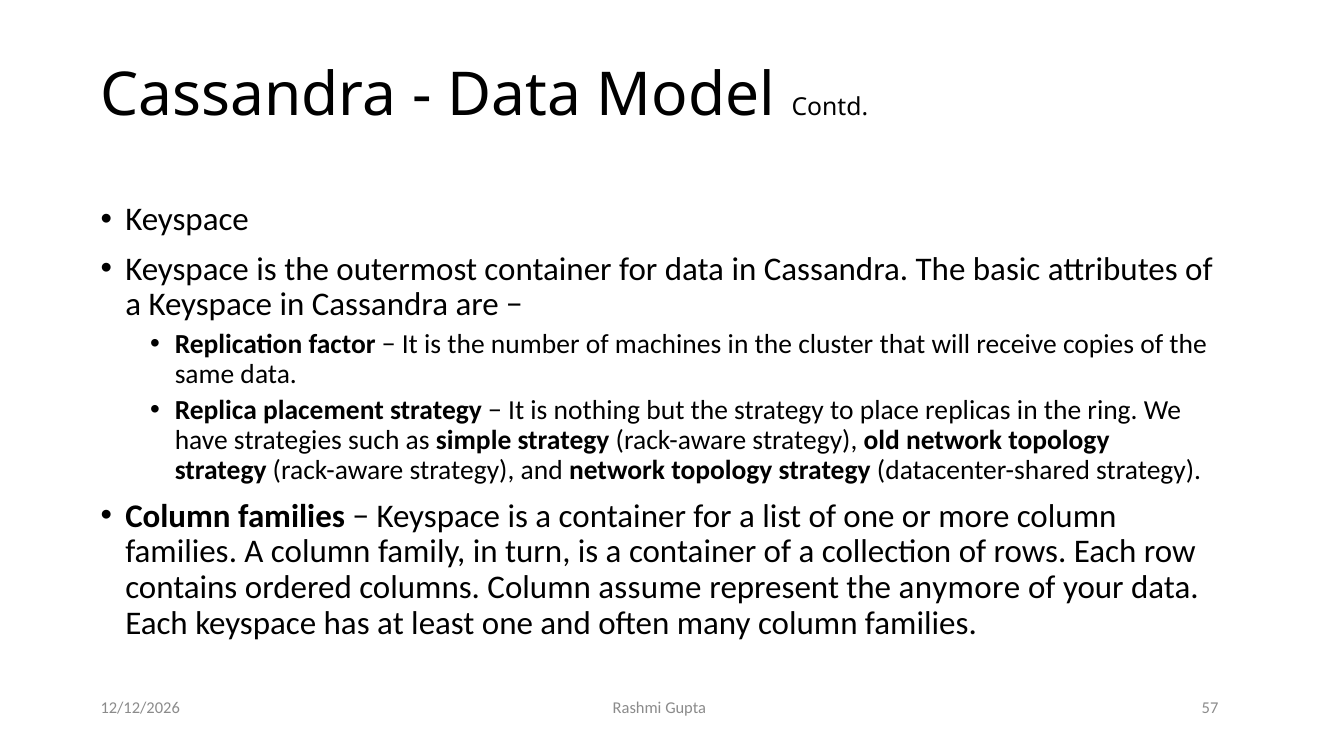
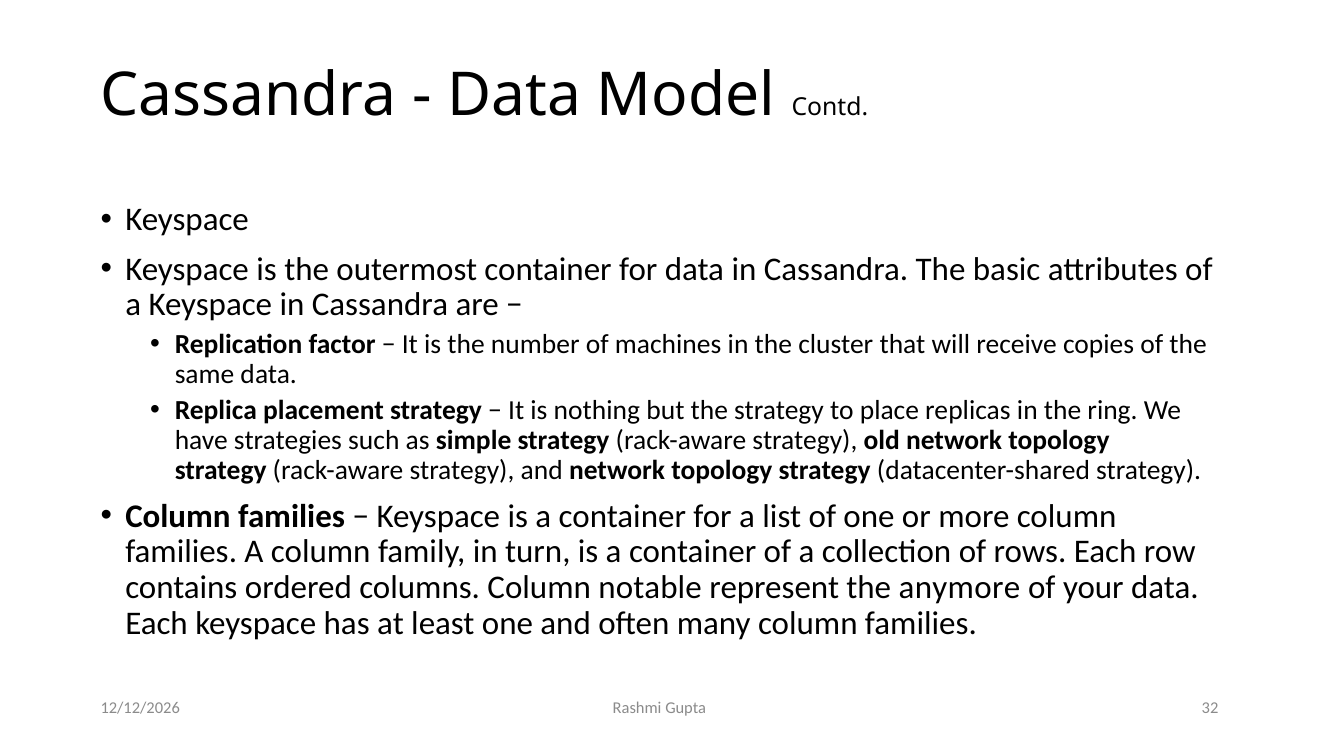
assume: assume -> notable
57: 57 -> 32
